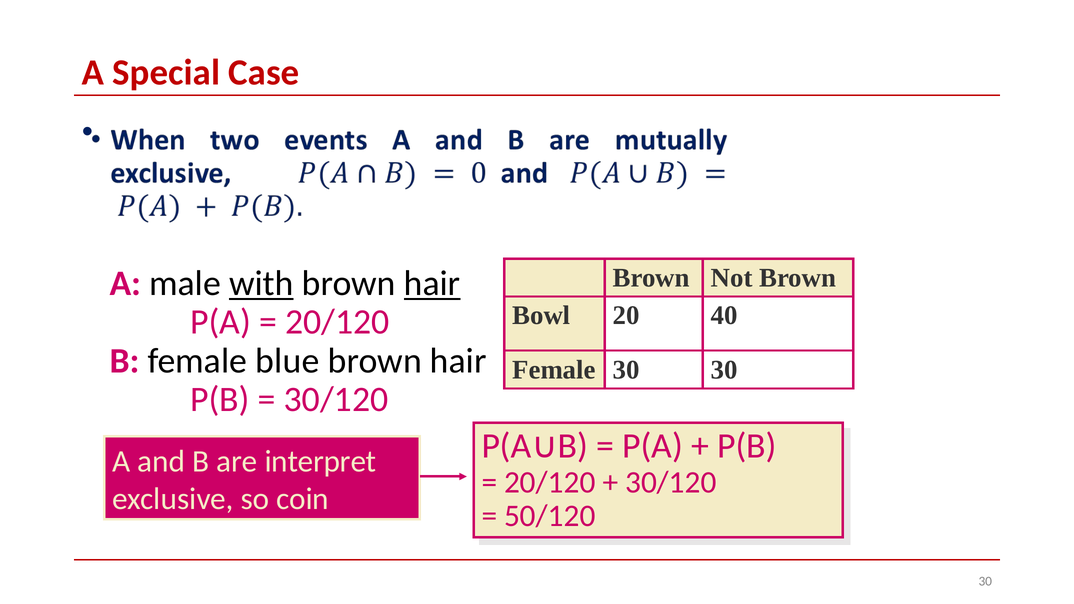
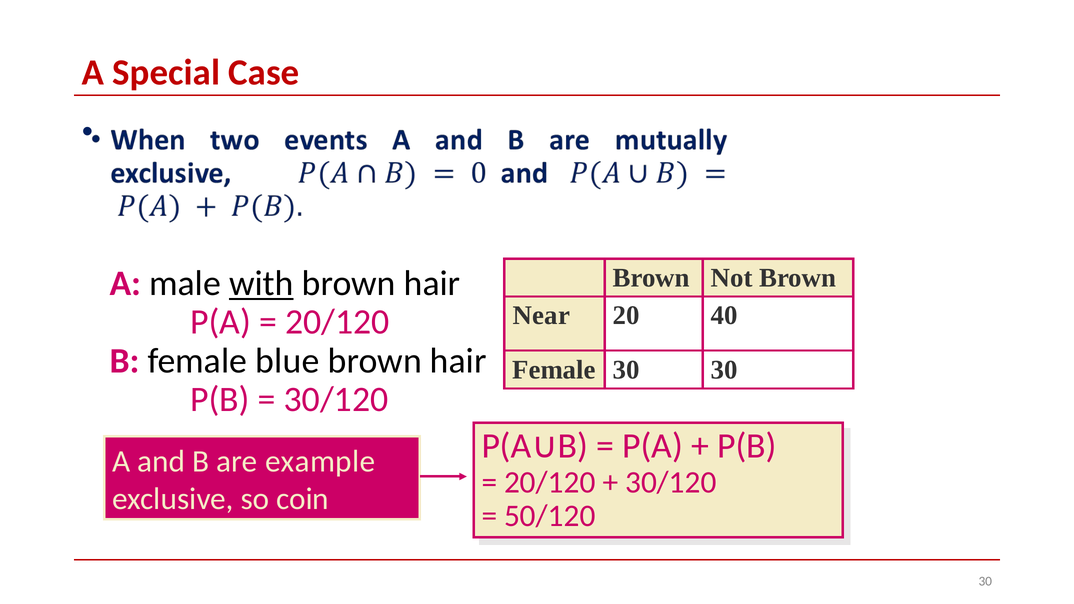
hair at (432, 283) underline: present -> none
Bowl: Bowl -> Near
interpret: interpret -> example
